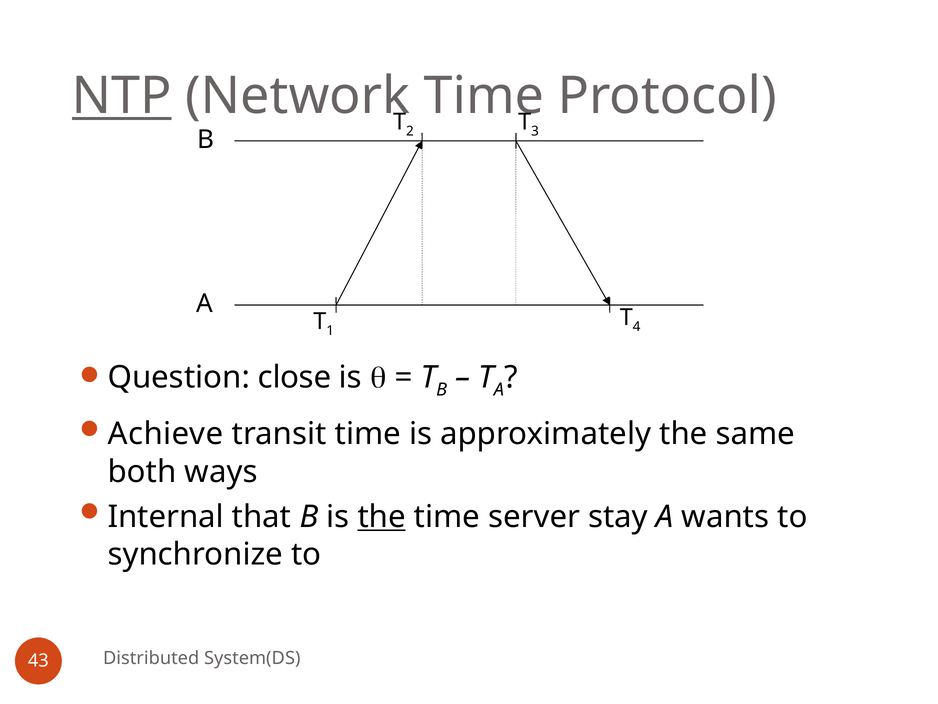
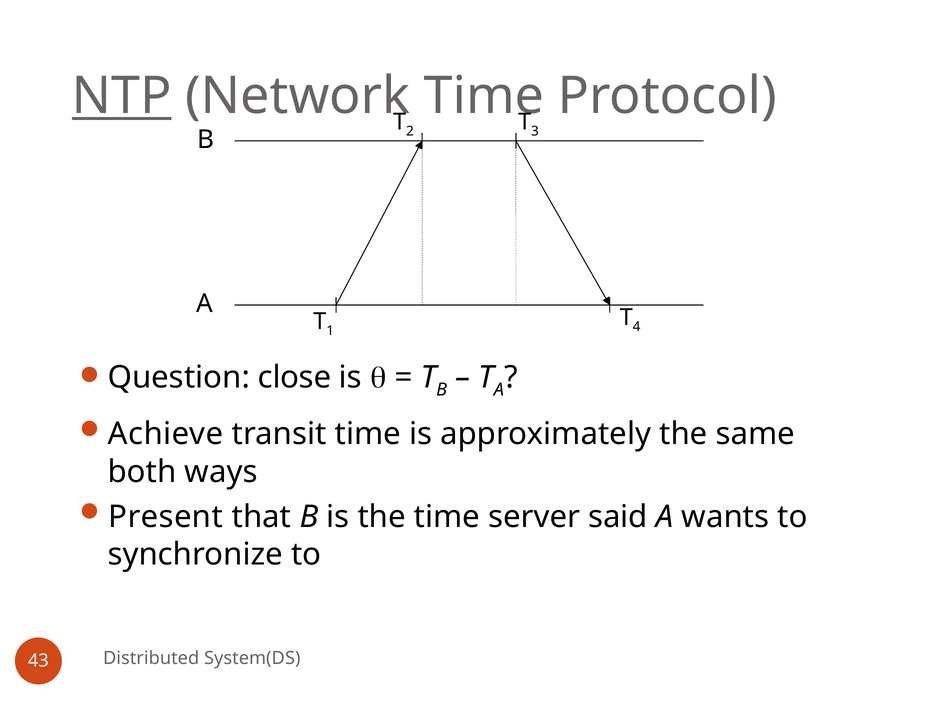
Internal: Internal -> Present
the at (382, 516) underline: present -> none
stay: stay -> said
